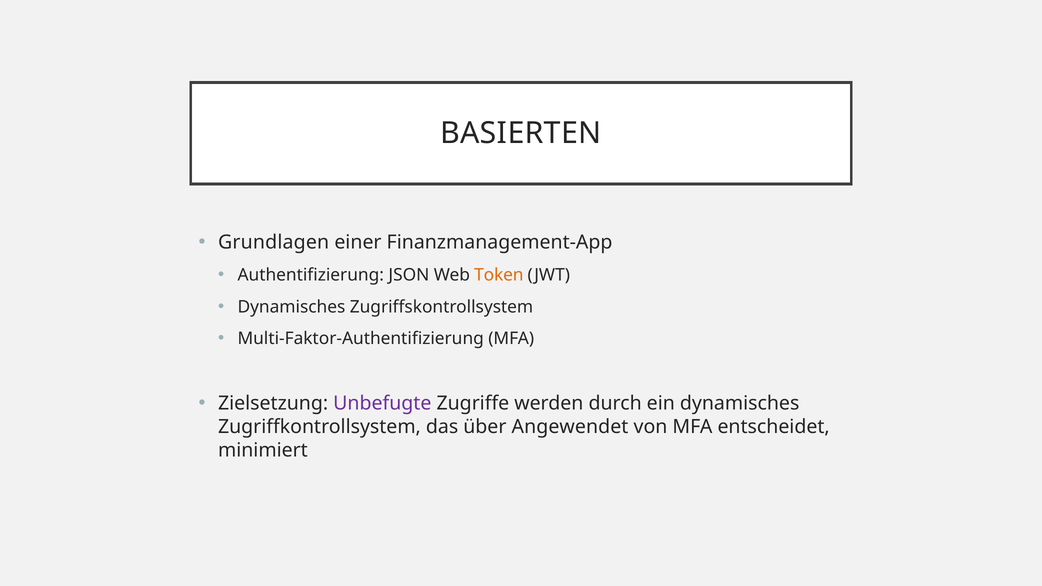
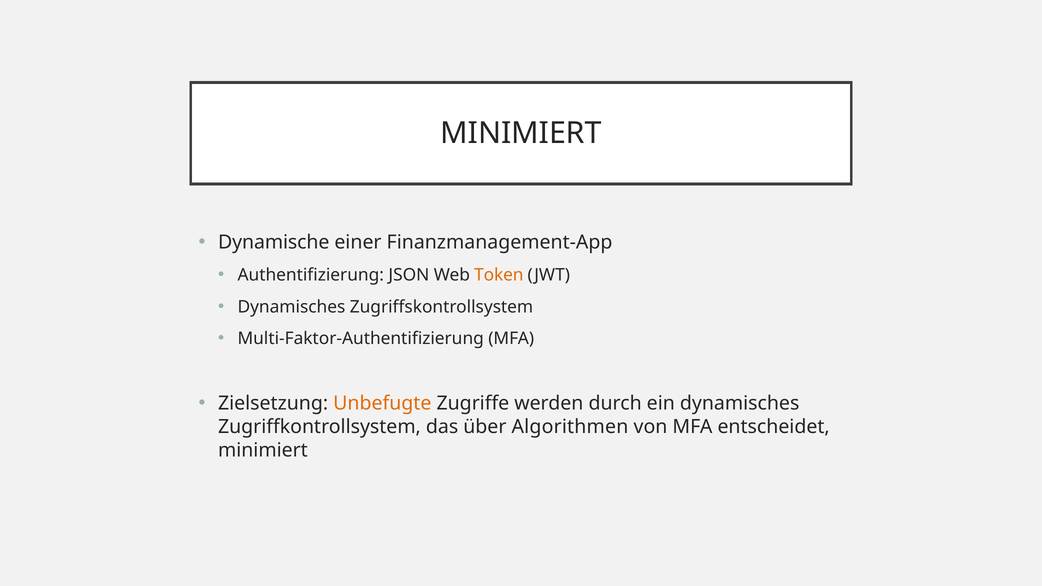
BASIERTEN at (521, 133): BASIERTEN -> MINIMIERT
Grundlagen: Grundlagen -> Dynamische
Unbefugte colour: purple -> orange
Angewendet: Angewendet -> Algorithmen
